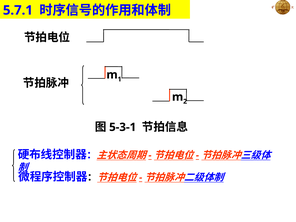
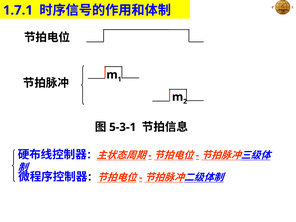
5.7.1: 5.7.1 -> 1.7.1
